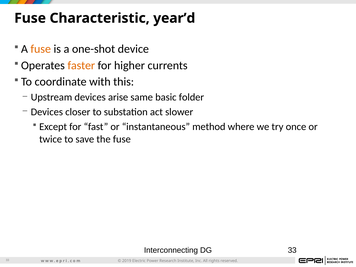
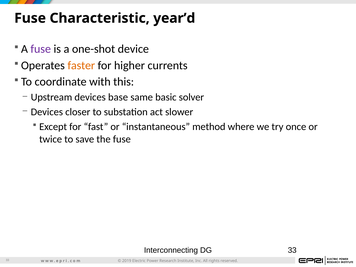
fuse at (41, 49) colour: orange -> purple
arise: arise -> base
folder: folder -> solver
